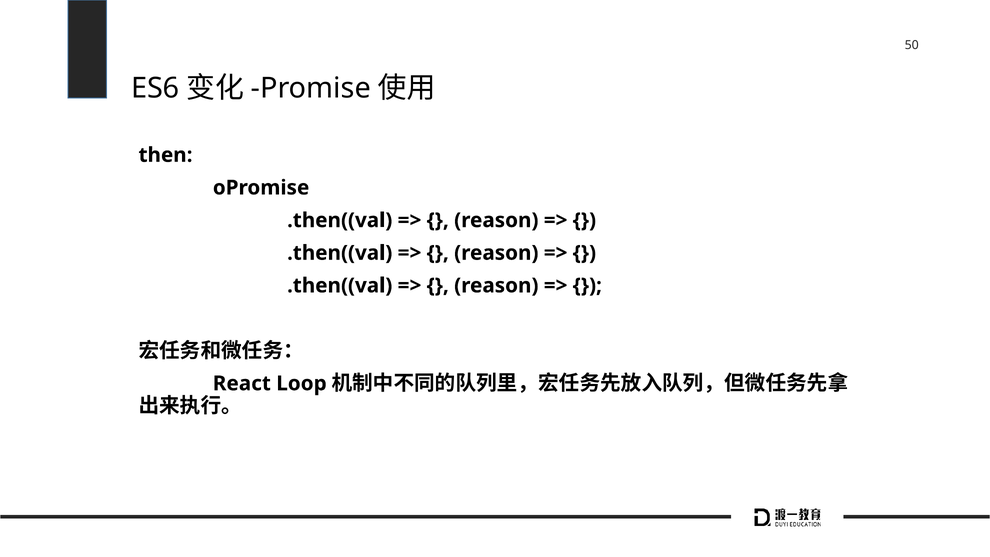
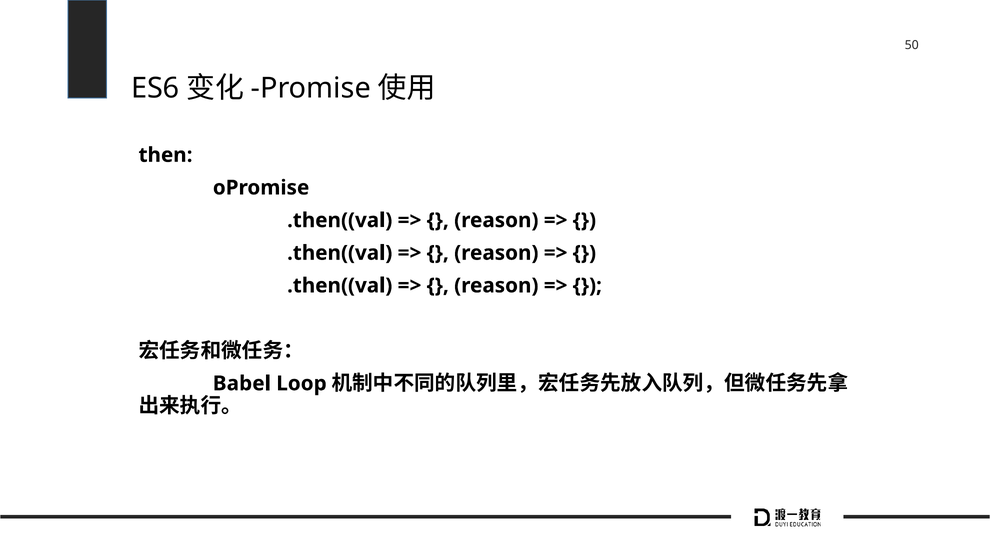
React: React -> Babel
